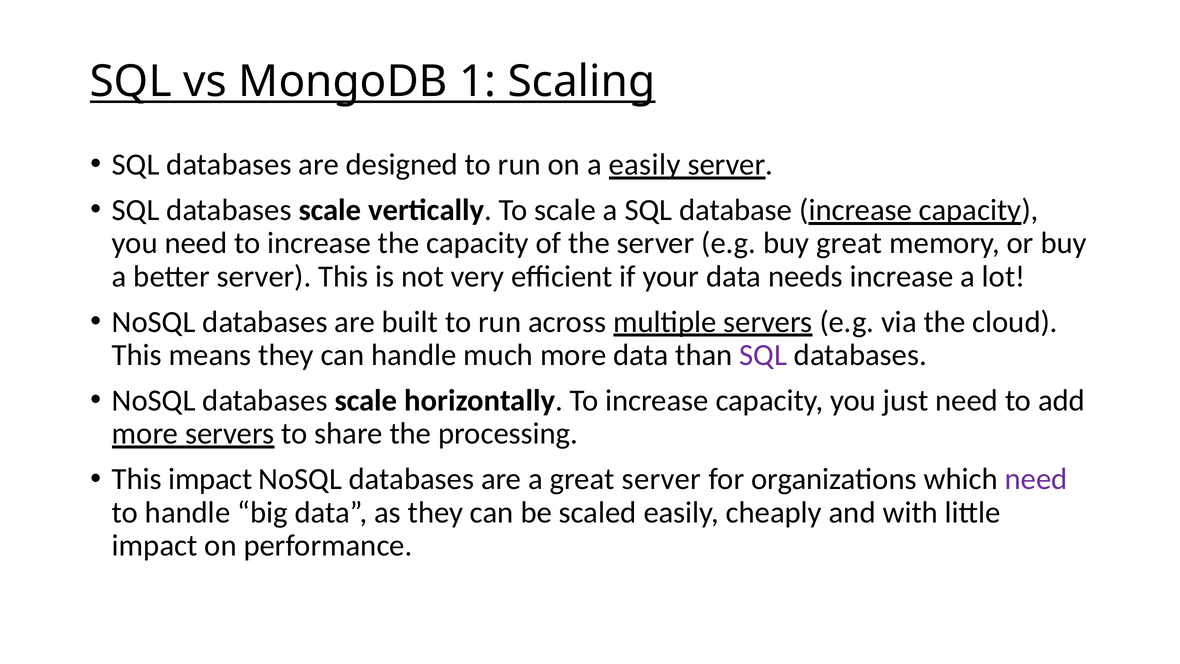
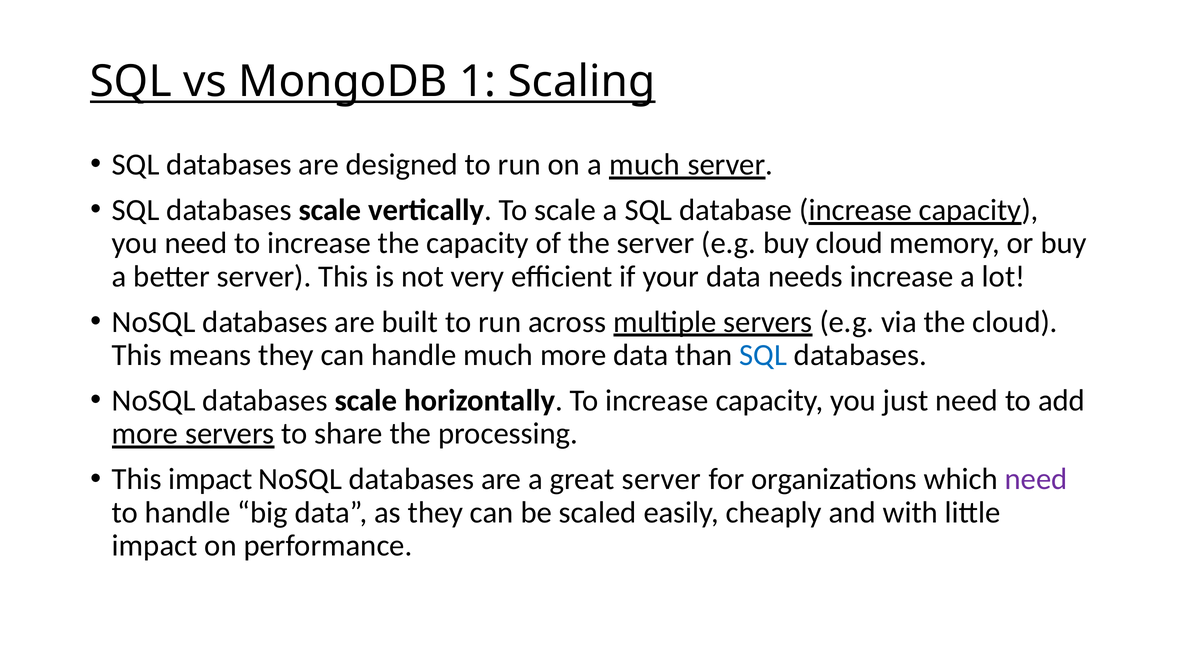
a easily: easily -> much
buy great: great -> cloud
SQL at (763, 355) colour: purple -> blue
